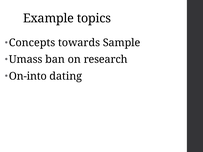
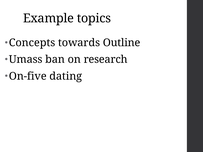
Sample: Sample -> Outline
On-into: On-into -> On-five
